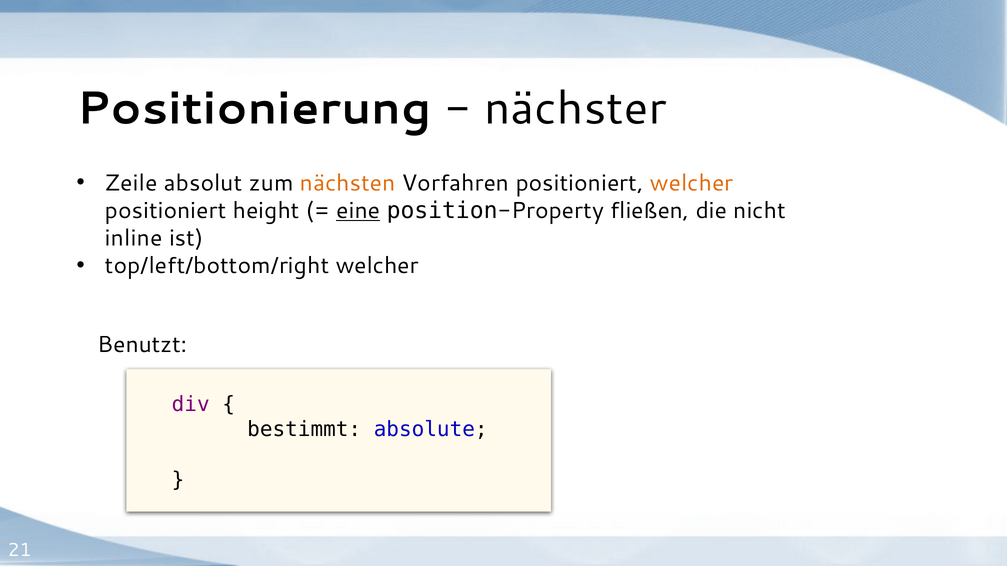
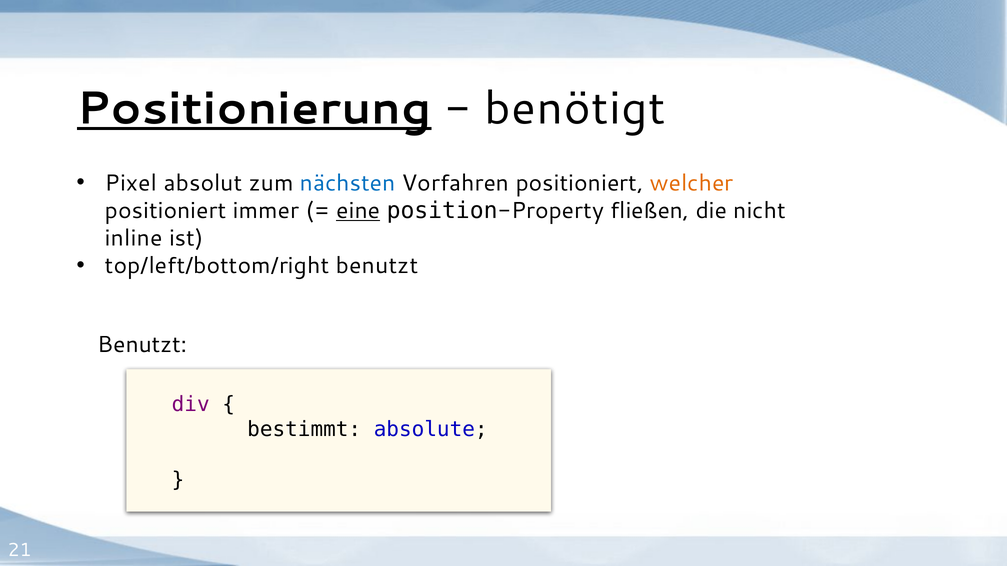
Positionierung underline: none -> present
nächster: nächster -> benötigt
Zeile: Zeile -> Pixel
nächsten colour: orange -> blue
height: height -> immer
top/left/bottom/right welcher: welcher -> benutzt
